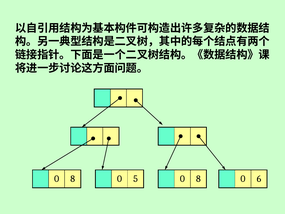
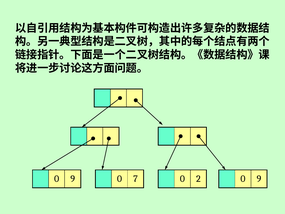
8 at (73, 179): 8 -> 9
5: 5 -> 7
8 at (198, 179): 8 -> 2
6 at (259, 179): 6 -> 9
